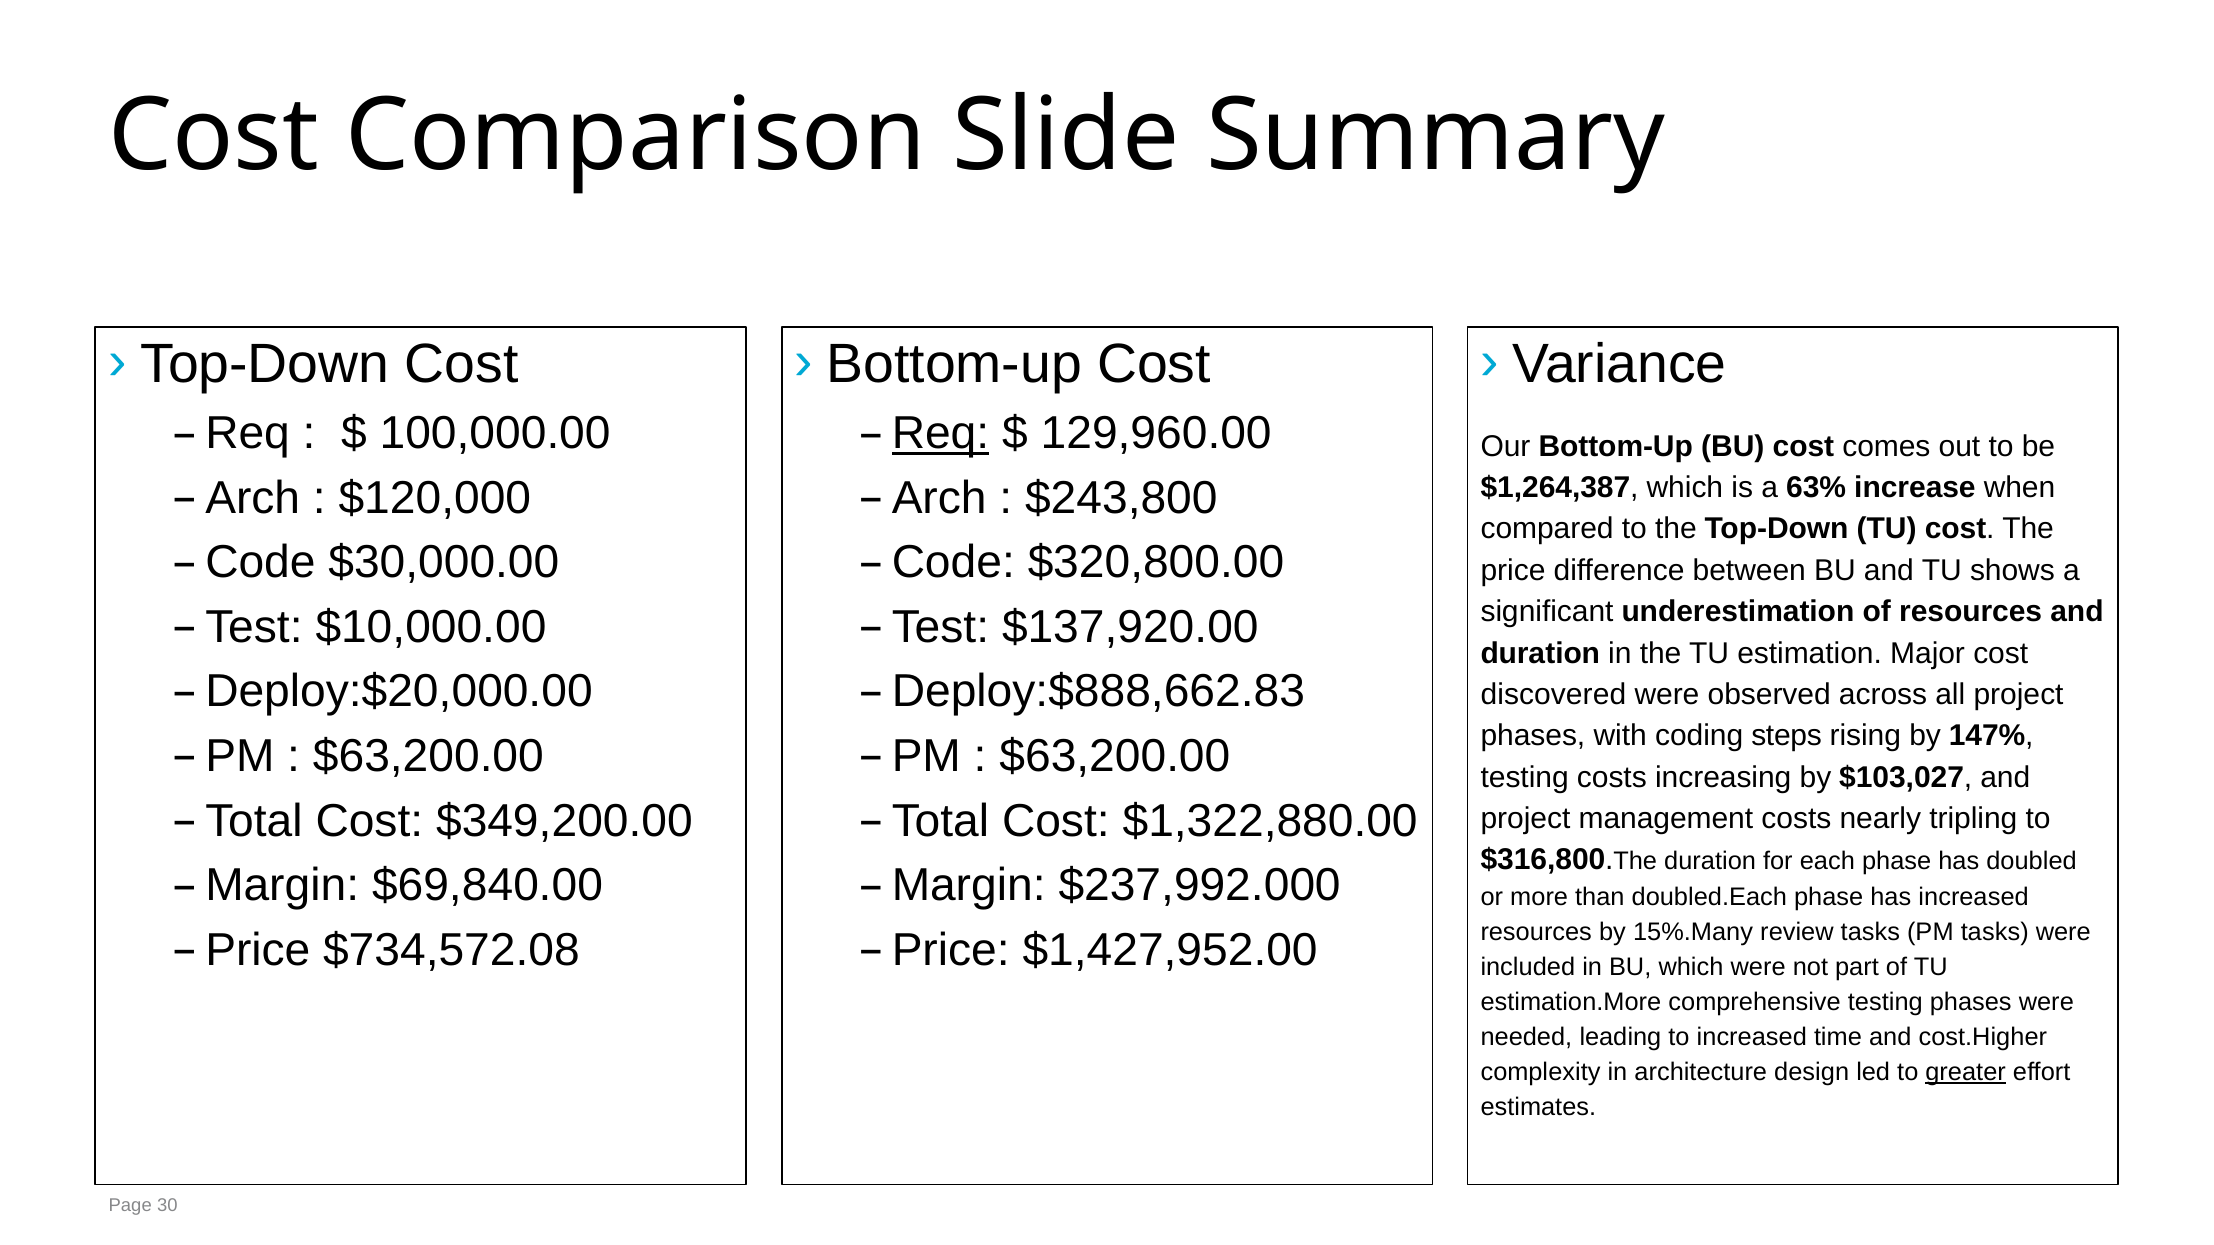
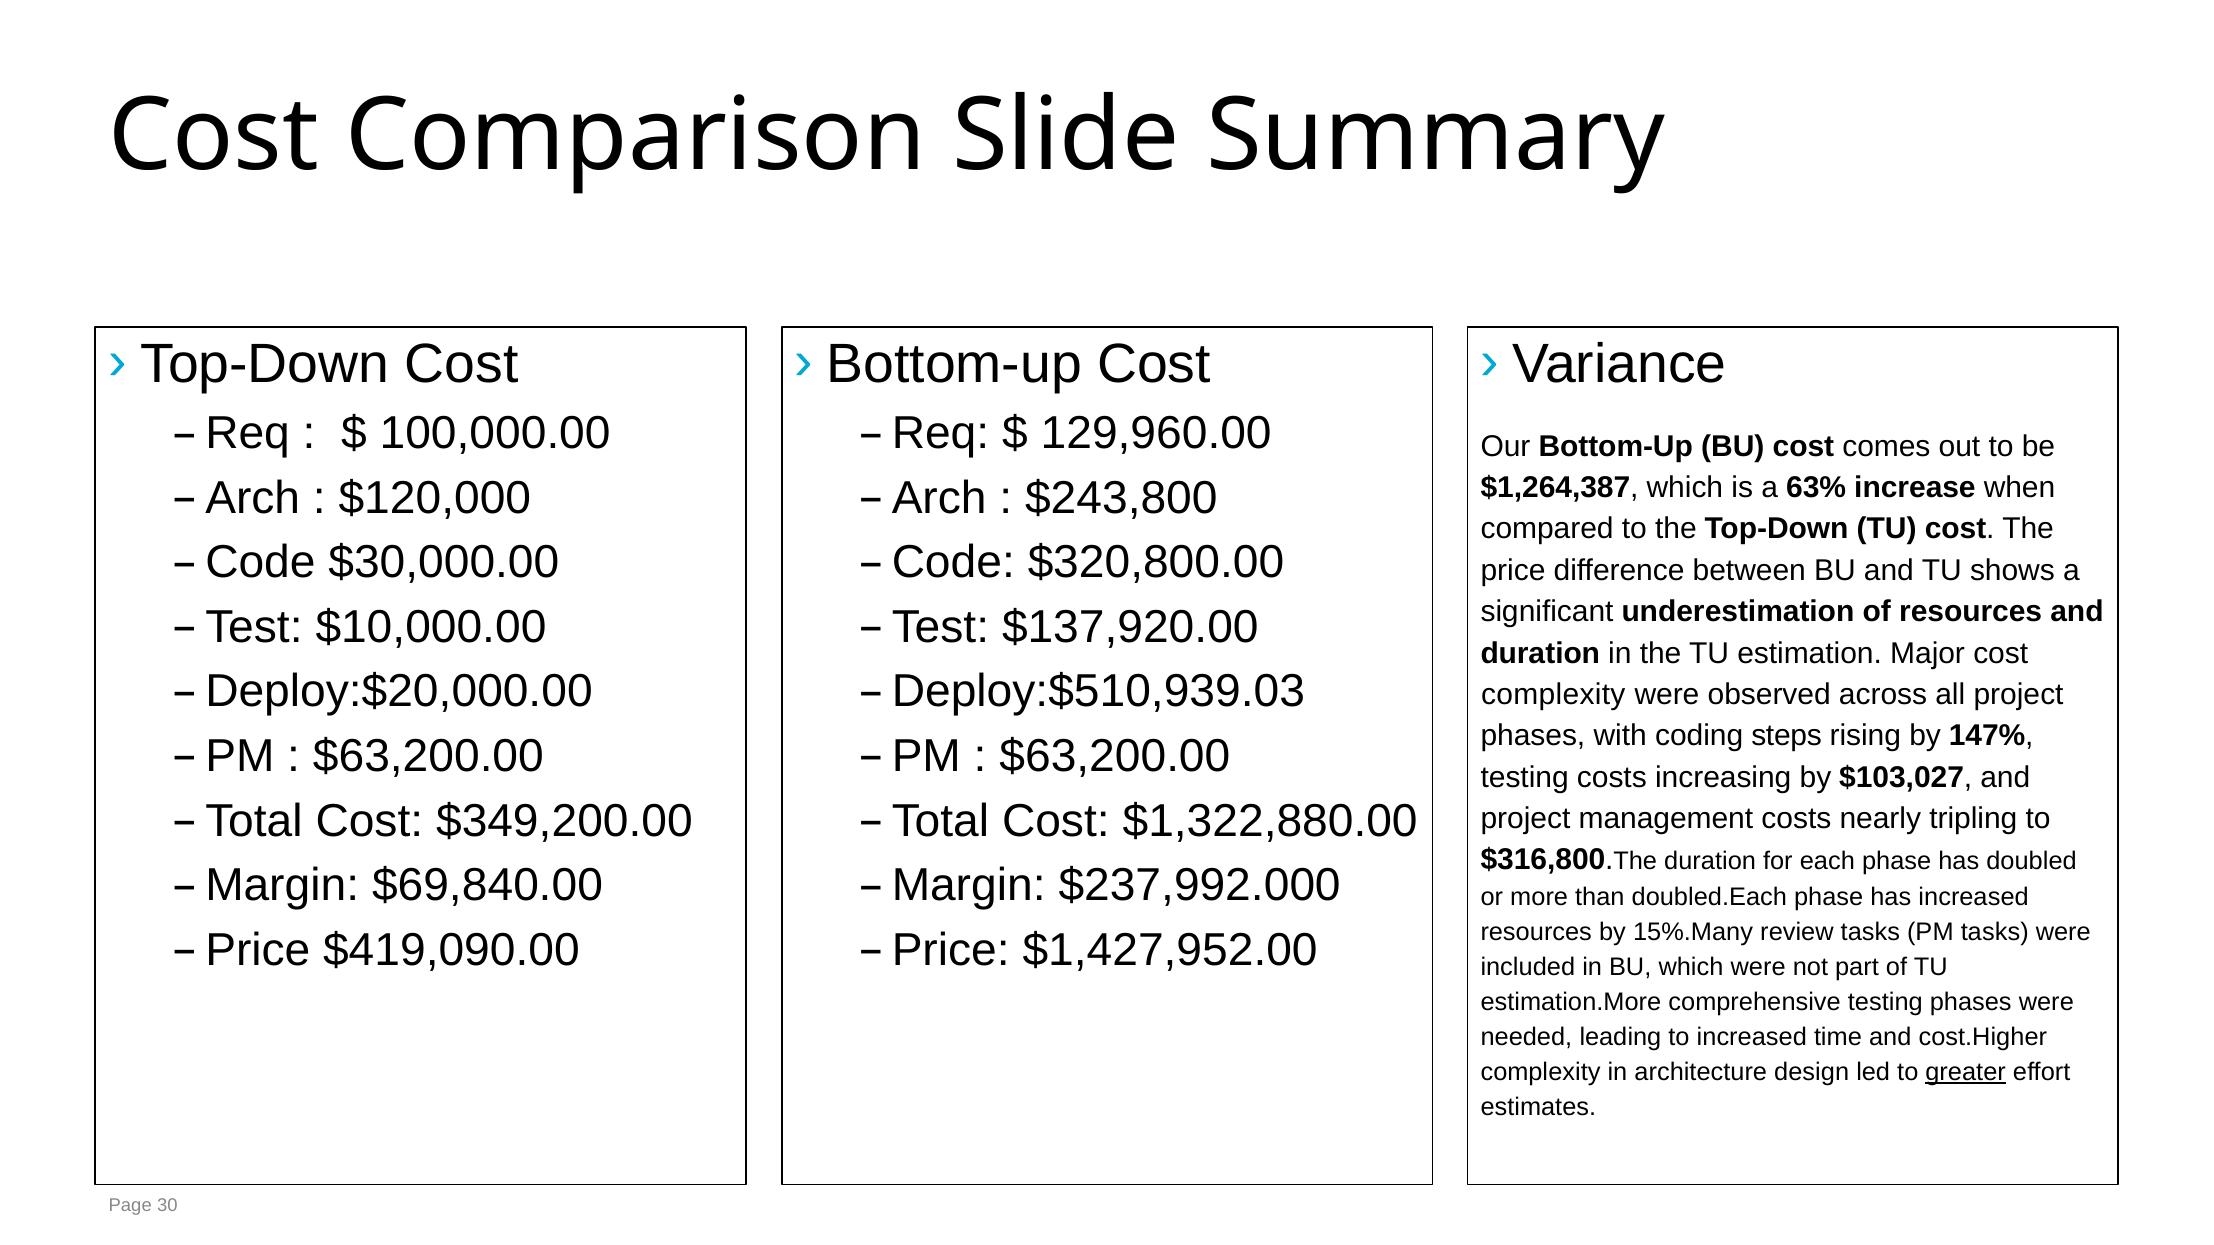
Req at (940, 433) underline: present -> none
Deploy:$888,662.83: Deploy:$888,662.83 -> Deploy:$510,939.03
discovered at (1553, 695): discovered -> complexity
$734,572.08: $734,572.08 -> $419,090.00
